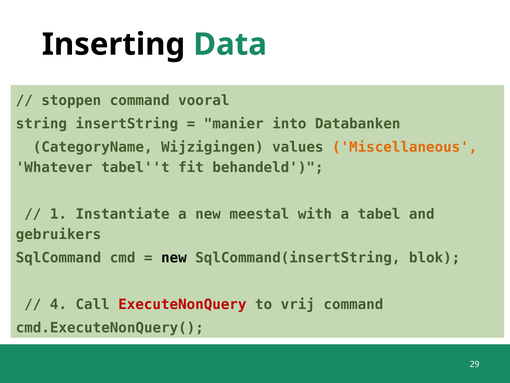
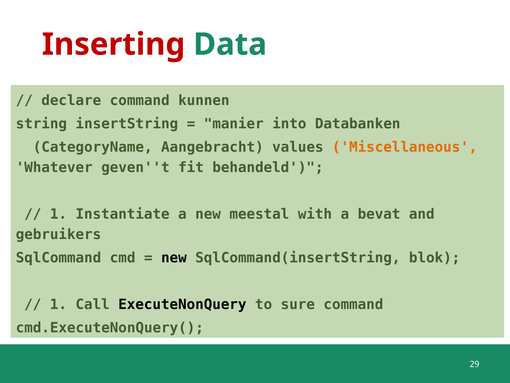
Inserting colour: black -> red
stoppen: stoppen -> declare
vooral: vooral -> kunnen
Wijzigingen: Wijzigingen -> Aangebracht
tabel''t: tabel''t -> geven''t
tabel: tabel -> bevat
4 at (58, 304): 4 -> 1
ExecuteNonQuery colour: red -> black
vrij: vrij -> sure
